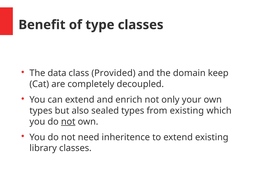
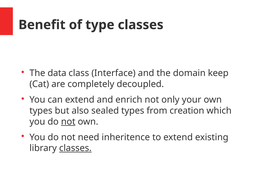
Provided: Provided -> Interface
from existing: existing -> creation
classes at (75, 148) underline: none -> present
